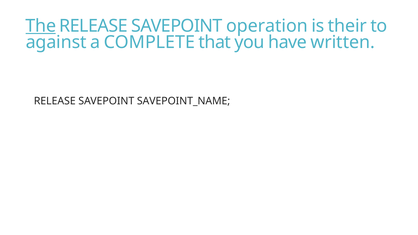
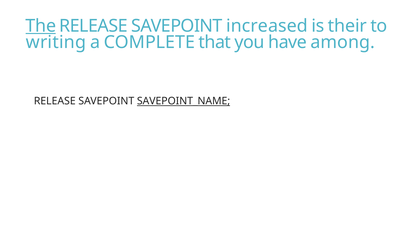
operation: operation -> increased
against: against -> writing
written: written -> among
SAVEPOINT_NAME underline: none -> present
